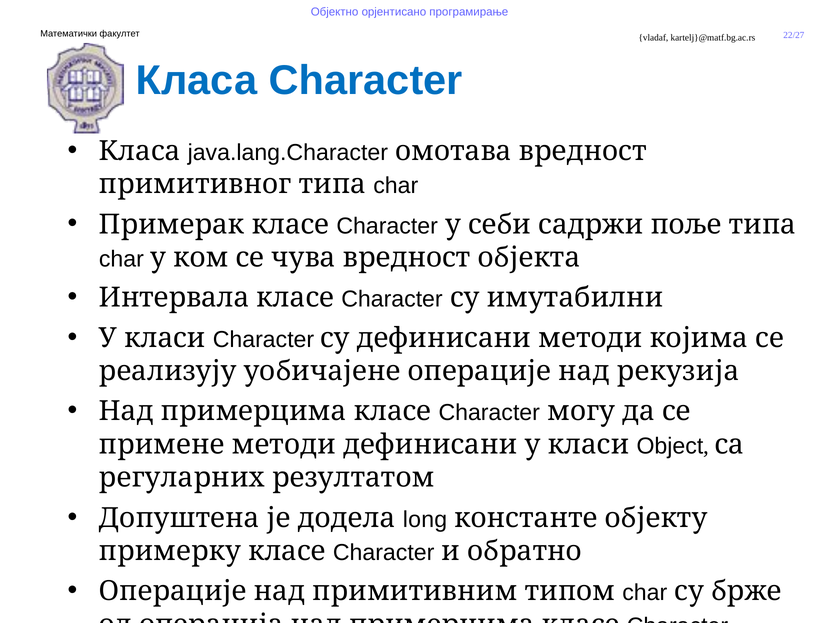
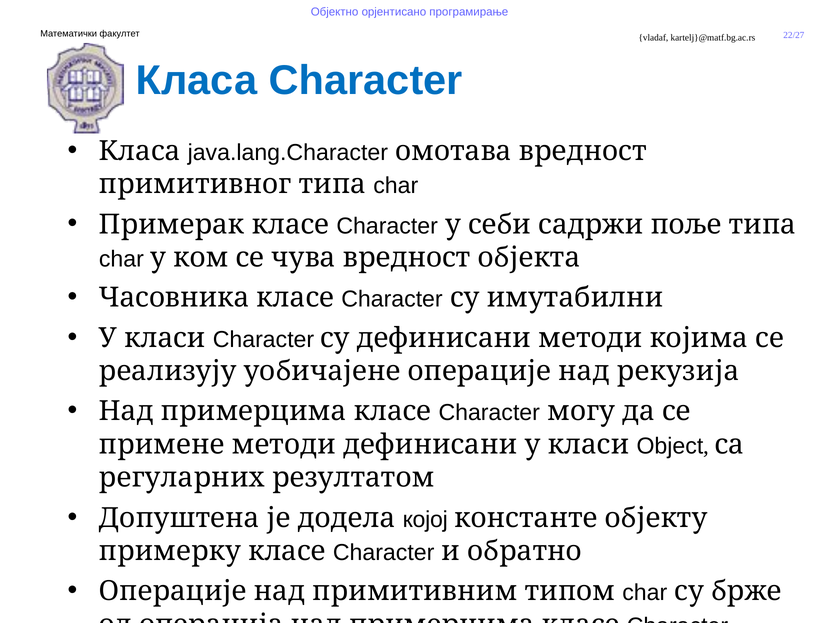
Интервала: Интервала -> Часовника
long: long -> којој
